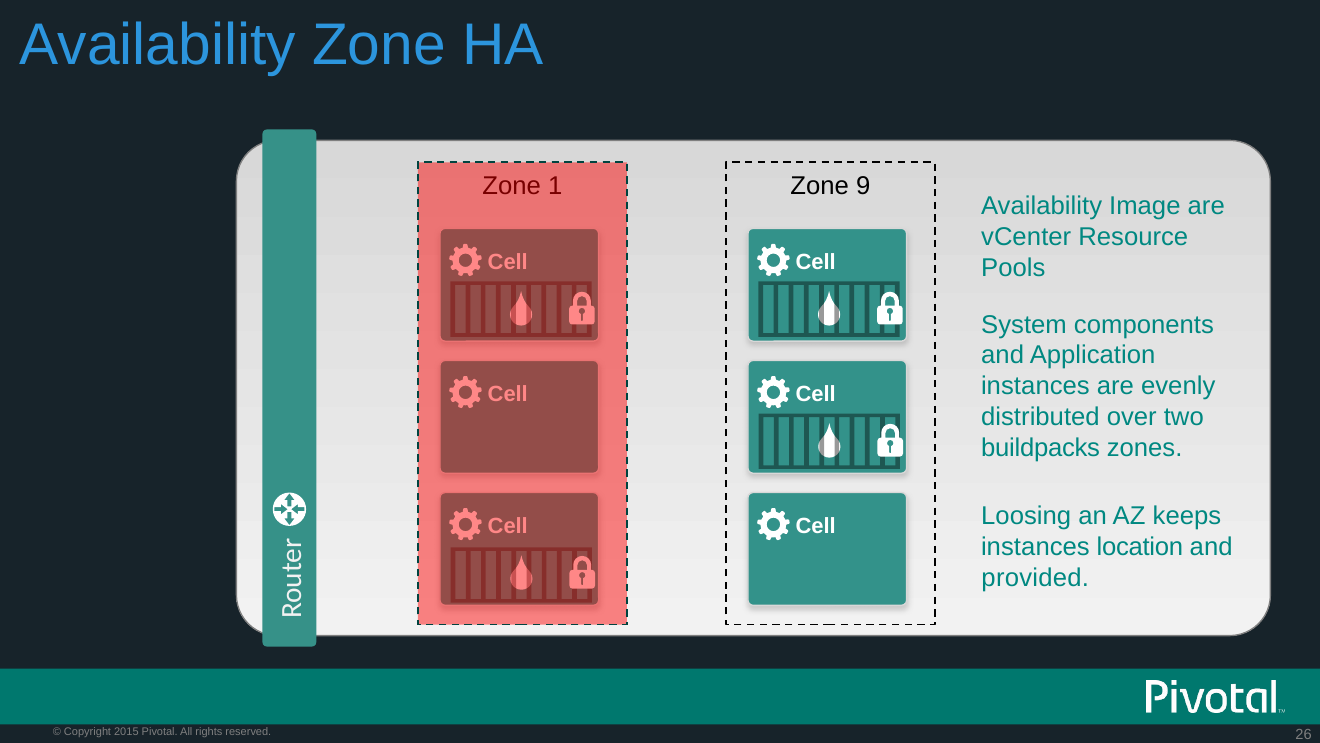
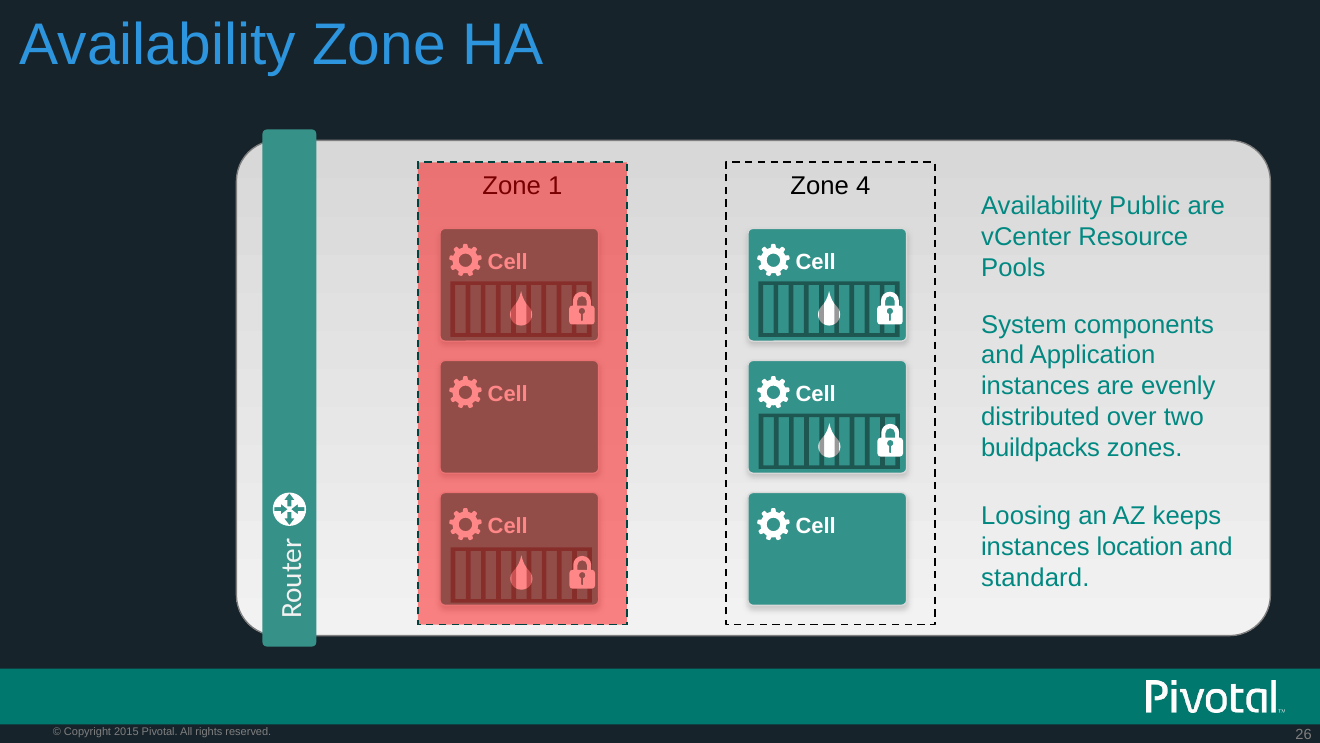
9: 9 -> 4
Image: Image -> Public
provided: provided -> standard
